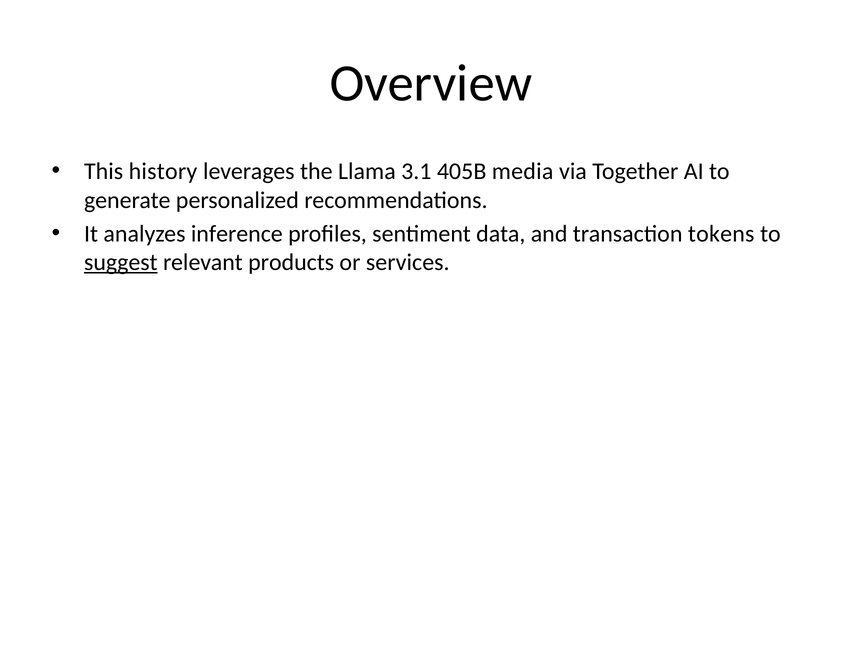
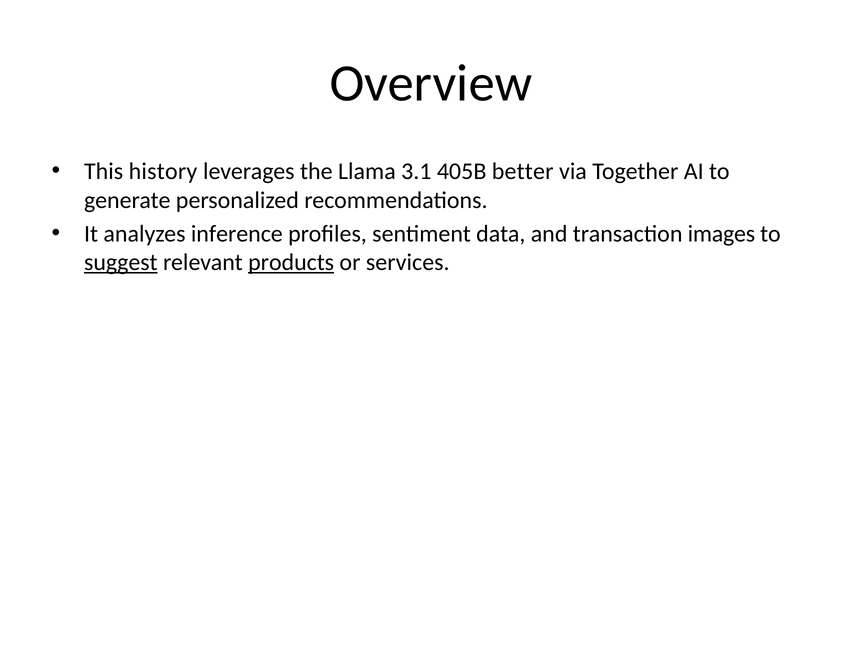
media: media -> better
tokens: tokens -> images
products underline: none -> present
